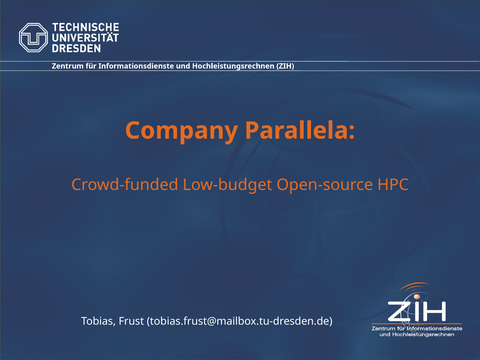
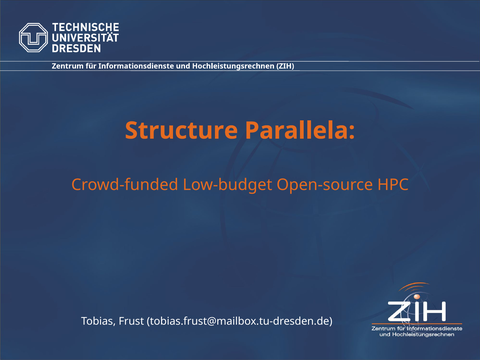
Company: Company -> Structure
